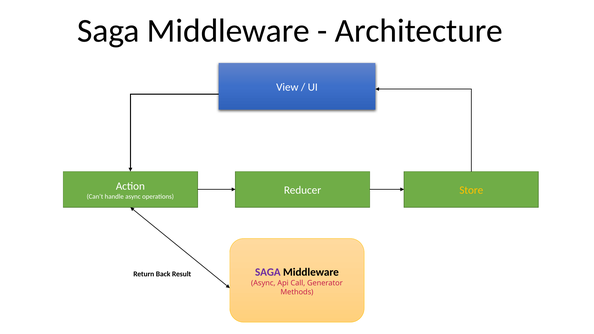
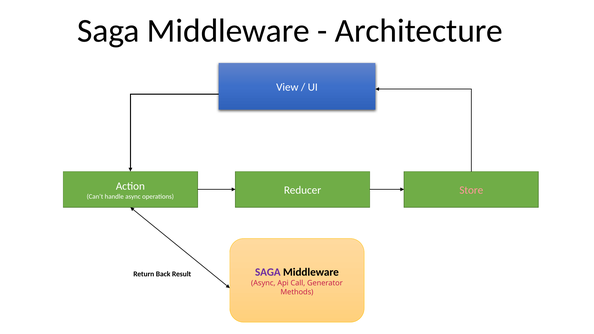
Store colour: yellow -> pink
